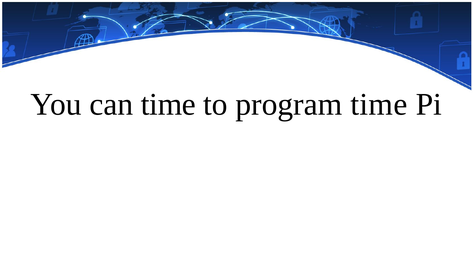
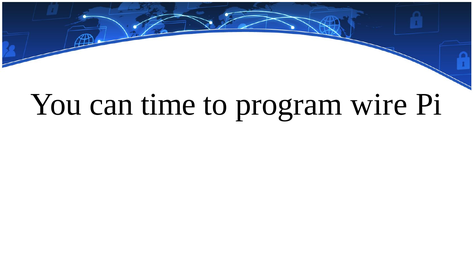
program time: time -> wire
